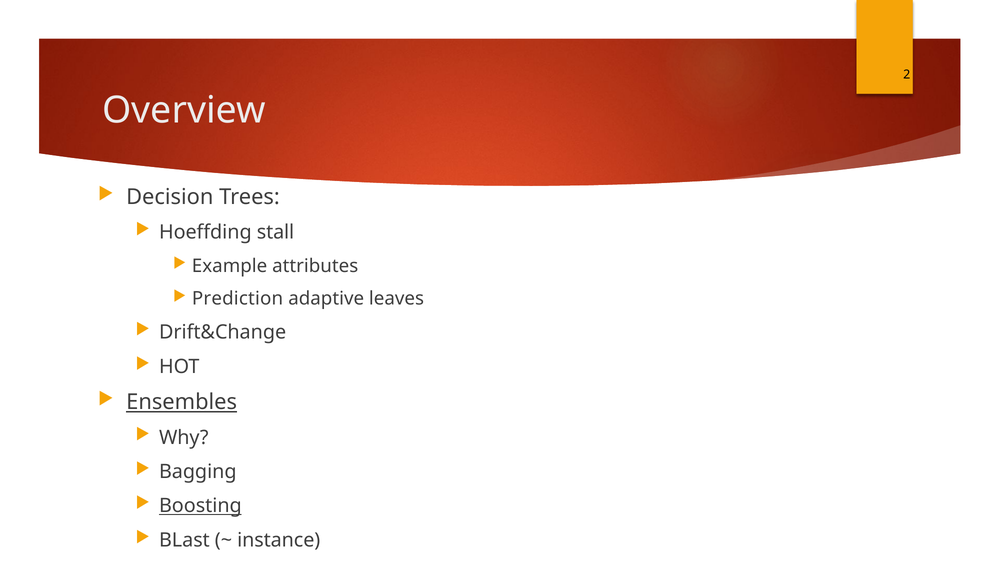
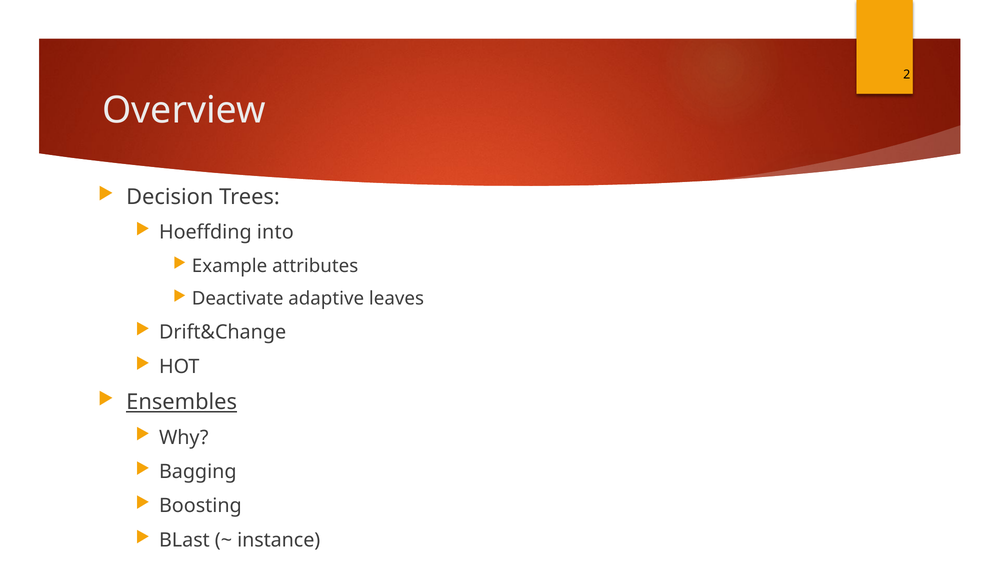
stall: stall -> into
Prediction: Prediction -> Deactivate
Boosting underline: present -> none
